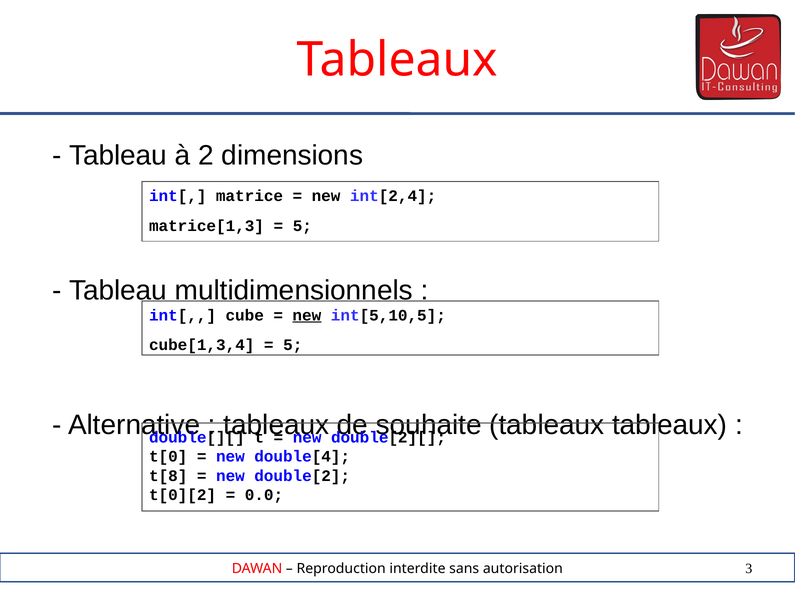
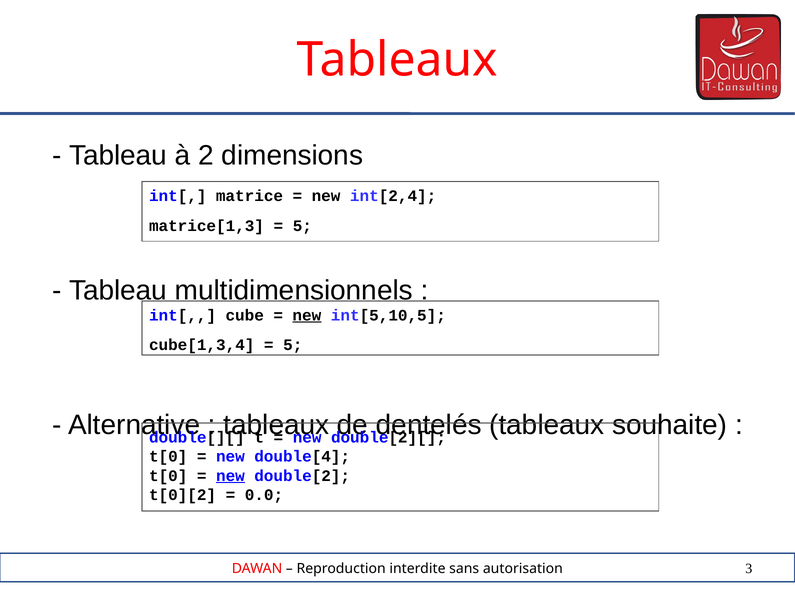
souhaite: souhaite -> dentelés
tableaux tableaux: tableaux -> souhaite
t[8 at (168, 476): t[8 -> t[0
new at (230, 476) underline: none -> present
